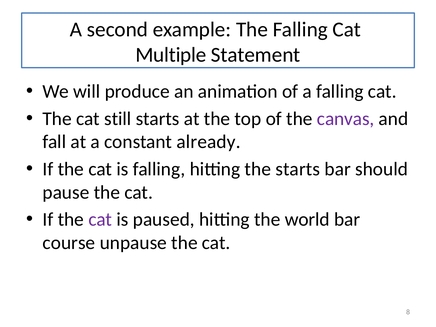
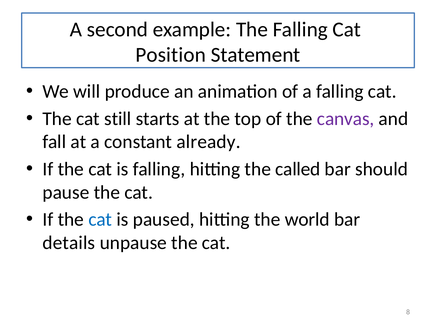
Multiple: Multiple -> Position
the starts: starts -> called
cat at (100, 220) colour: purple -> blue
course: course -> details
